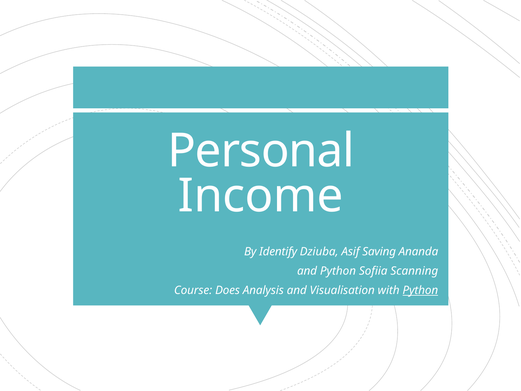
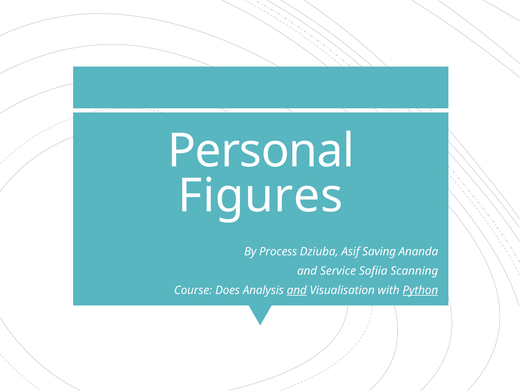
Income: Income -> Figures
Identify: Identify -> Process
and Python: Python -> Service
and at (297, 290) underline: none -> present
